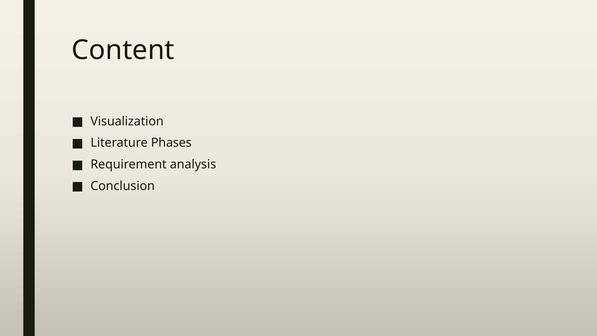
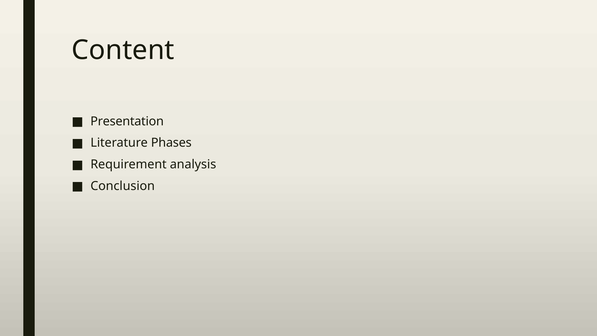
Visualization: Visualization -> Presentation
